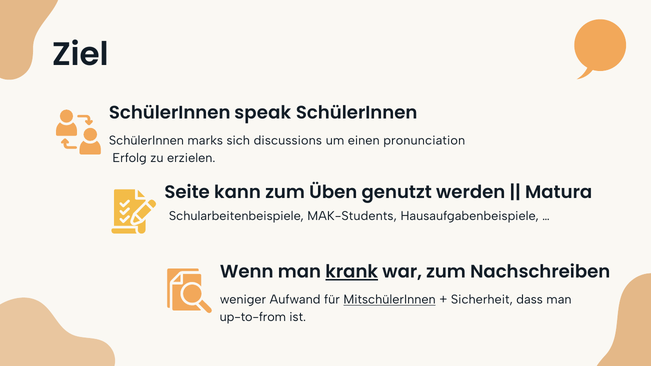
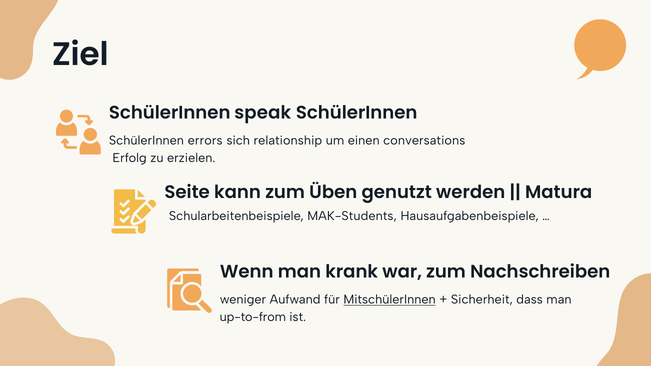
marks: marks -> errors
discussions: discussions -> relationship
pronunciation: pronunciation -> conversations
krank underline: present -> none
